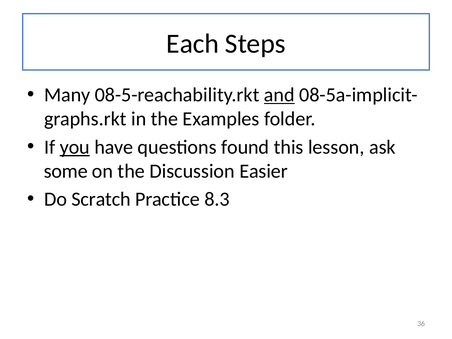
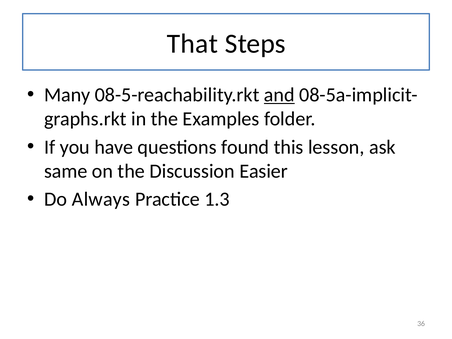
Each: Each -> That
you underline: present -> none
some: some -> same
Scratch: Scratch -> Always
8.3: 8.3 -> 1.3
